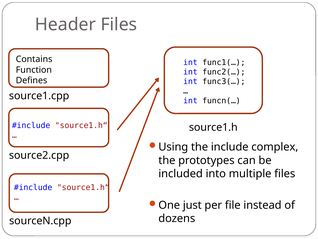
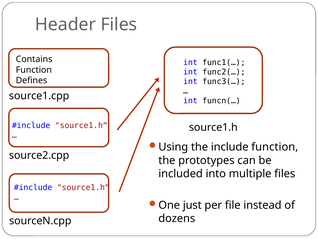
include complex: complex -> function
